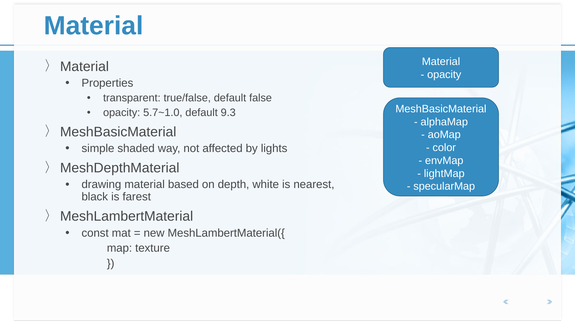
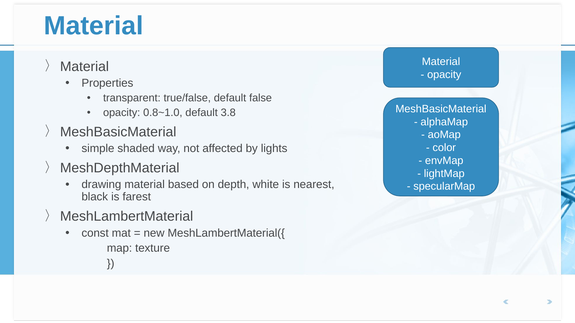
5.7~1.0: 5.7~1.0 -> 0.8~1.0
9.3: 9.3 -> 3.8
